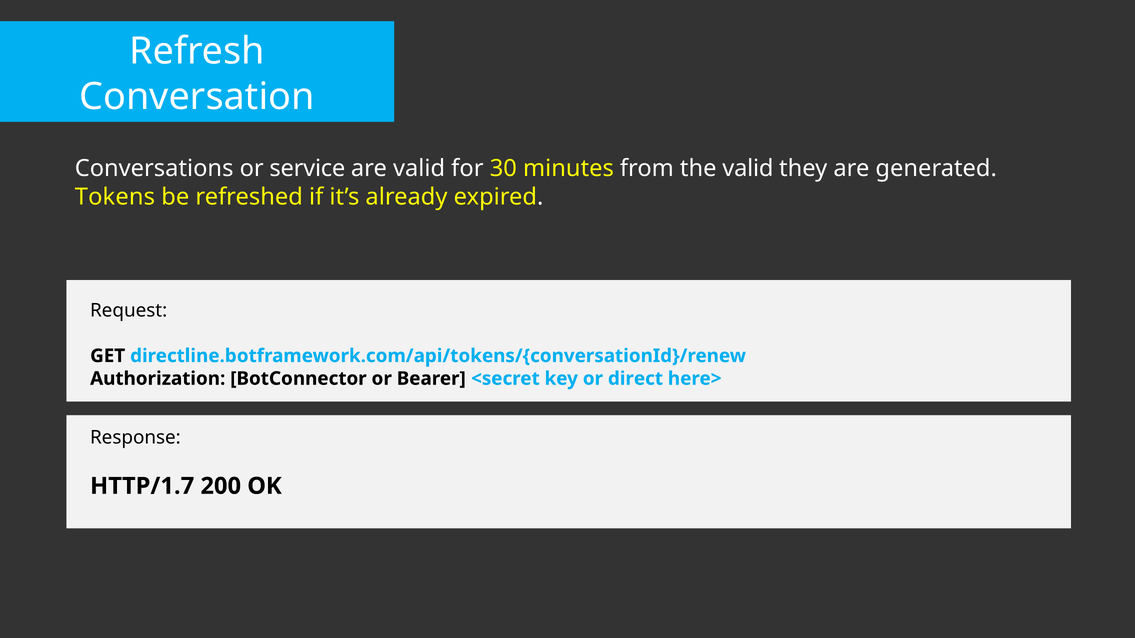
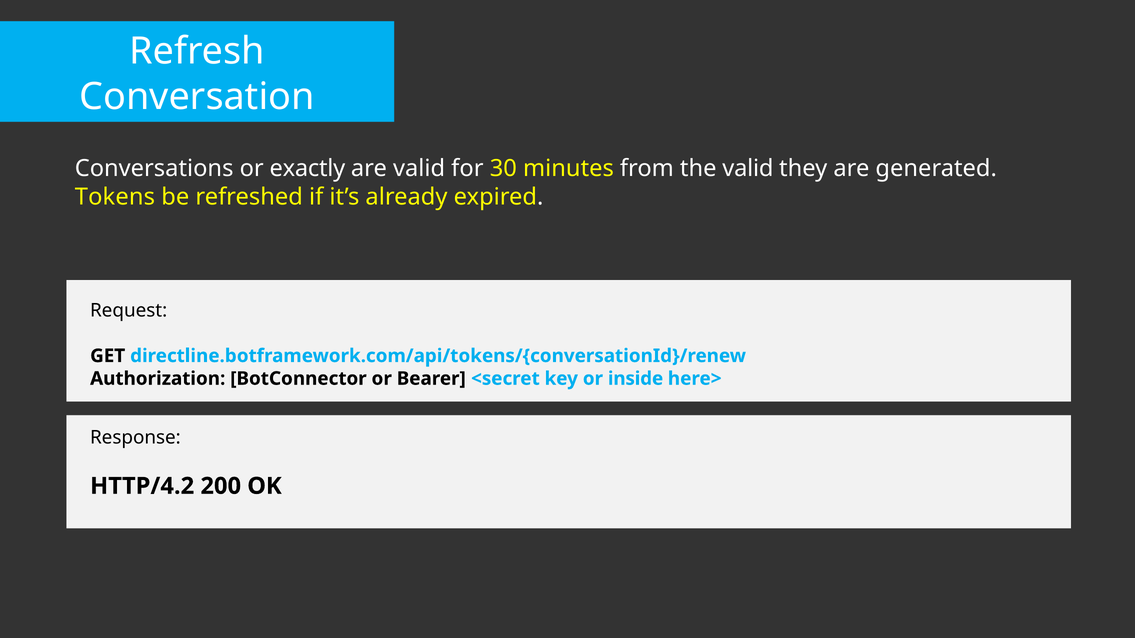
service: service -> exactly
direct: direct -> inside
HTTP/1.7: HTTP/1.7 -> HTTP/4.2
